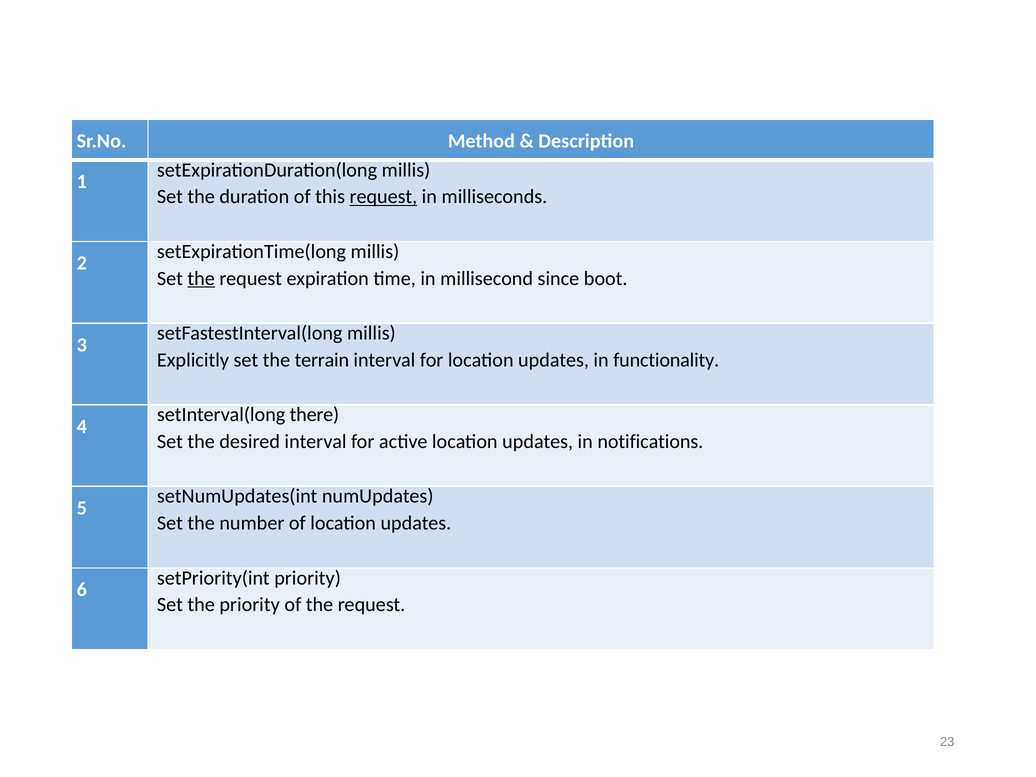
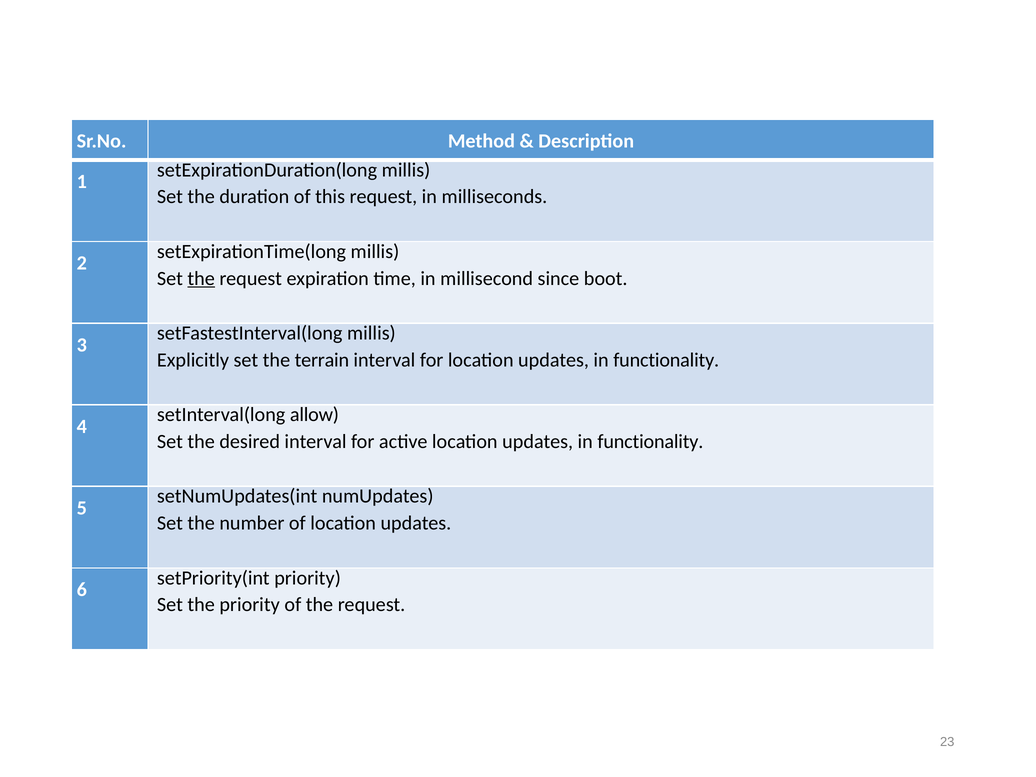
request at (383, 197) underline: present -> none
there: there -> allow
notifications at (650, 442): notifications -> functionality
